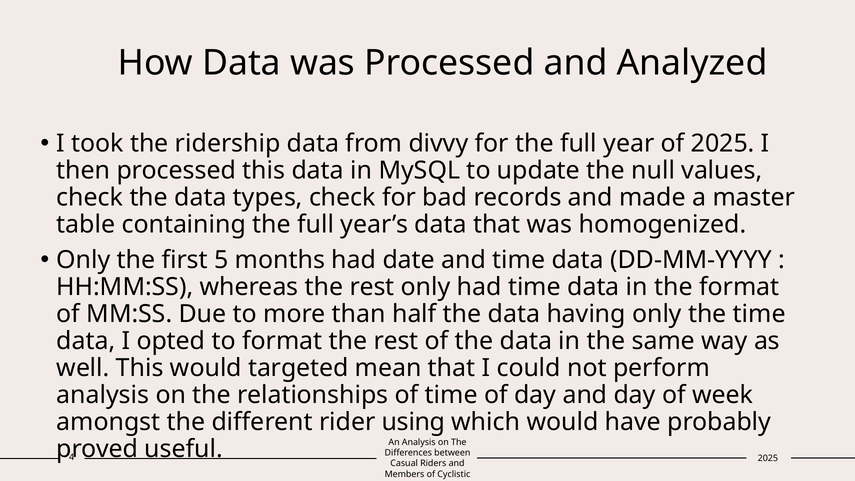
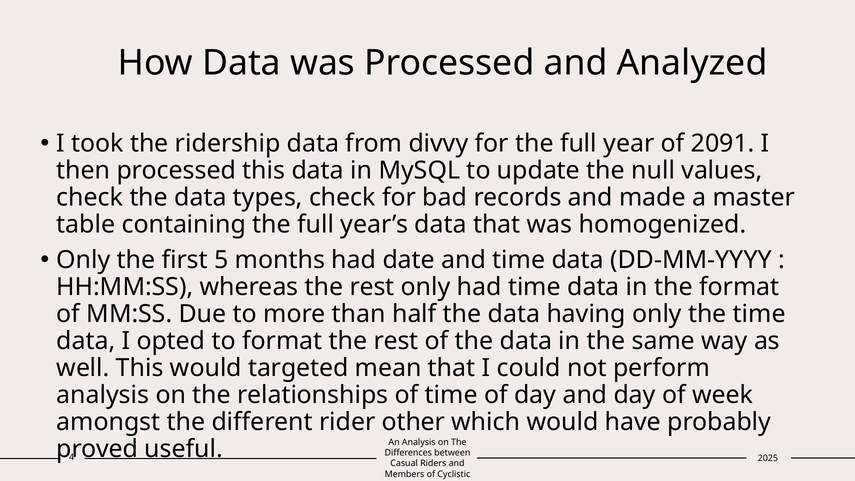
of 2025: 2025 -> 2091
using: using -> other
